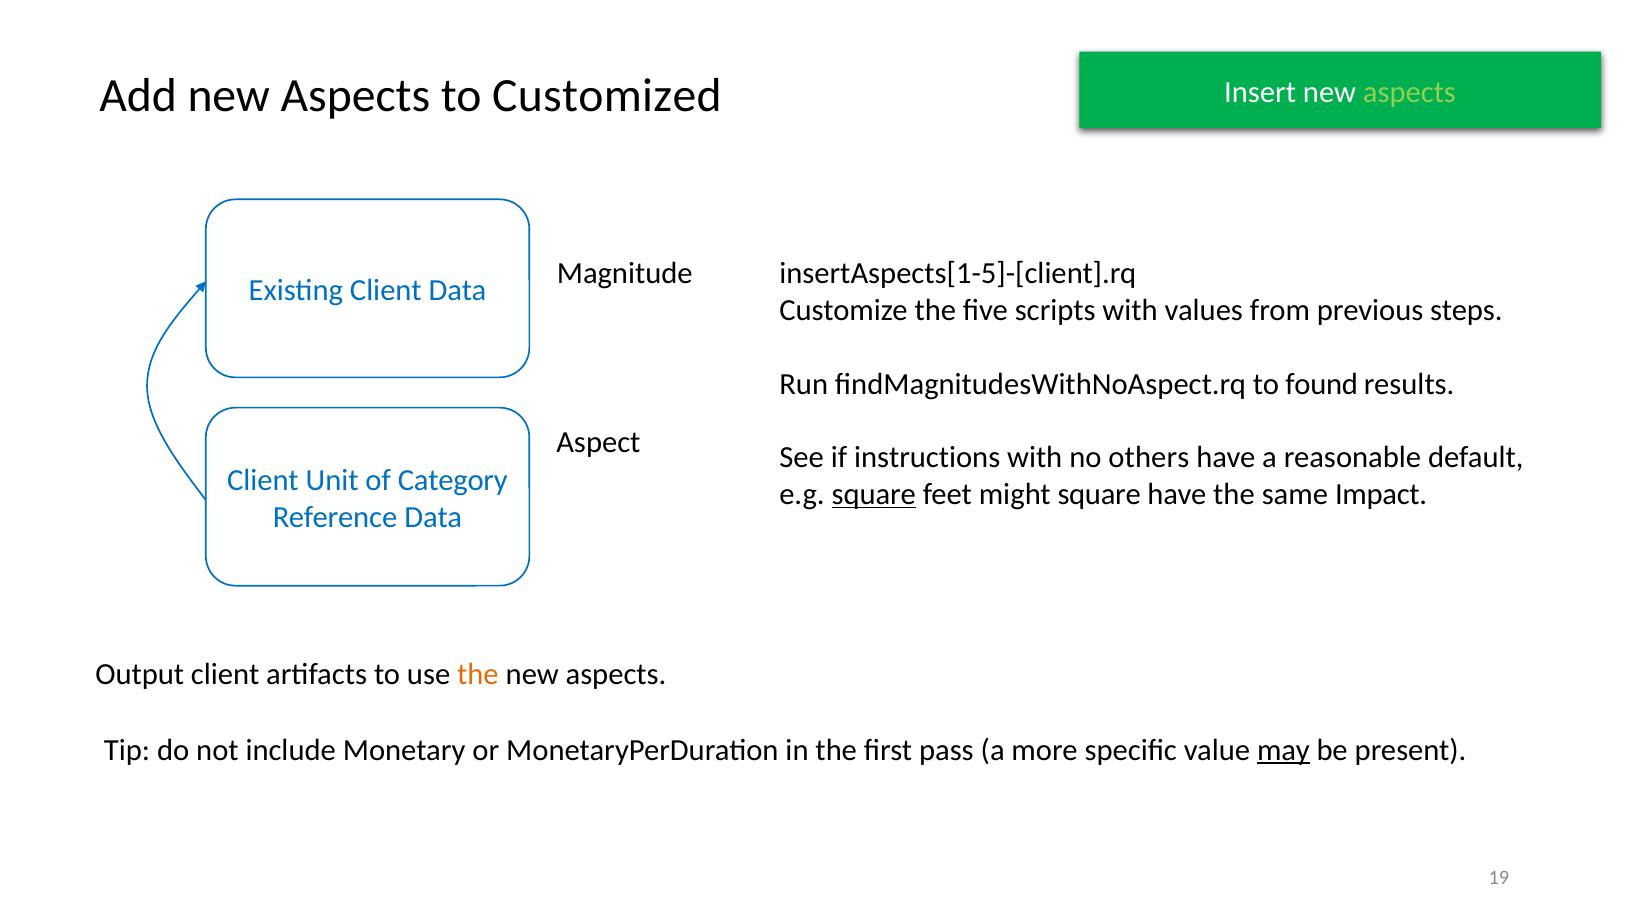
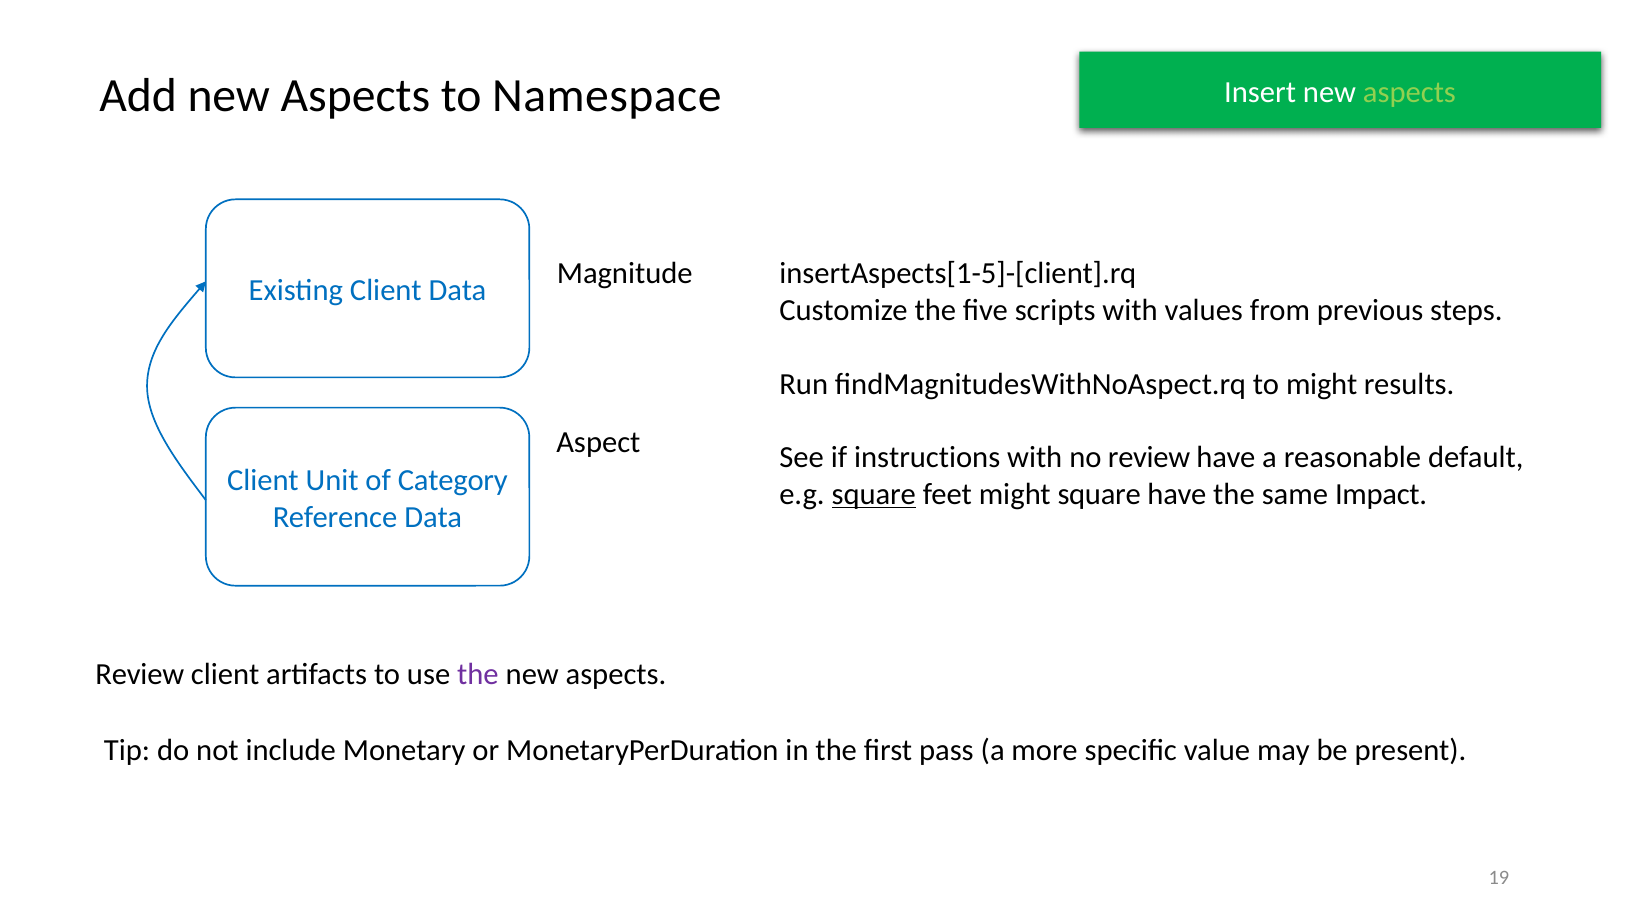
Customized: Customized -> Namespace
to found: found -> might
no others: others -> review
Output at (140, 675): Output -> Review
the at (478, 675) colour: orange -> purple
may underline: present -> none
